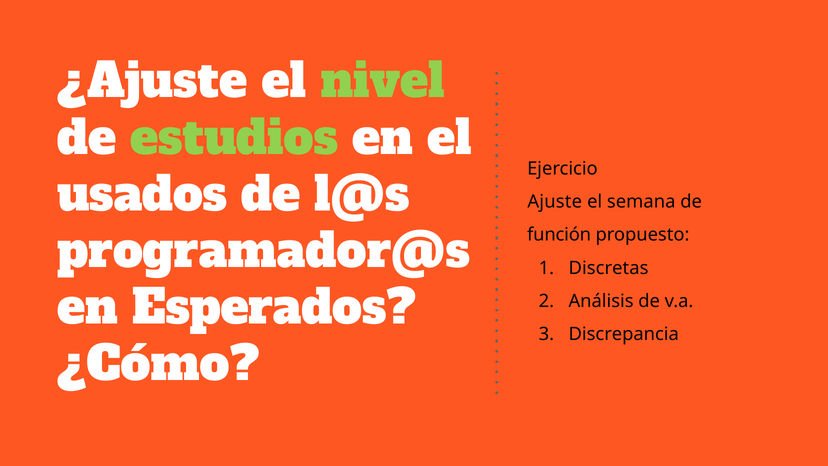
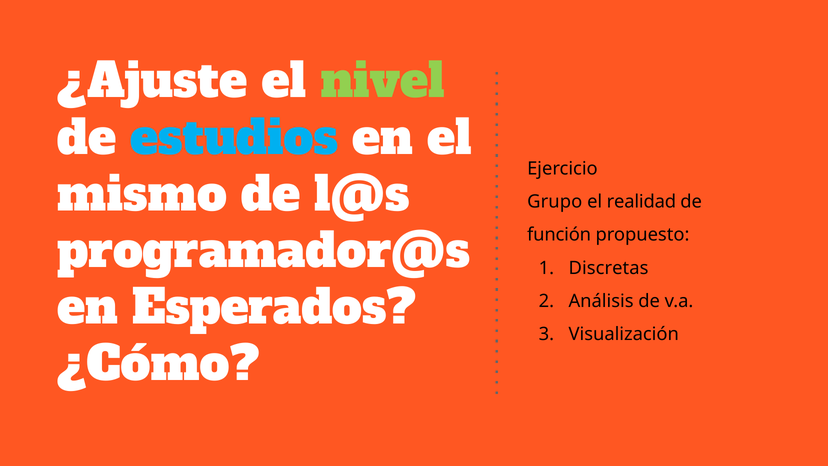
estudios colour: light green -> light blue
usados: usados -> mismo
Ajuste: Ajuste -> Grupo
semana: semana -> realidad
Discrepancia: Discrepancia -> Visualización
